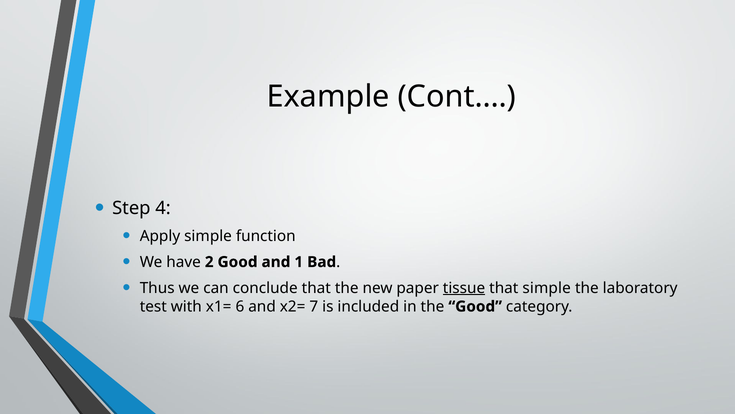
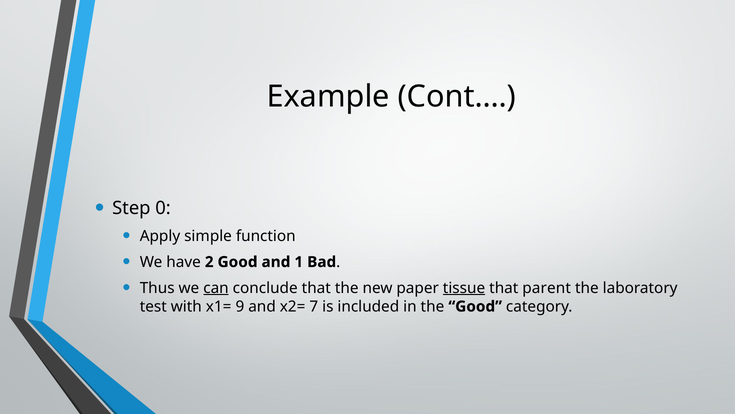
4: 4 -> 0
can underline: none -> present
that simple: simple -> parent
6: 6 -> 9
